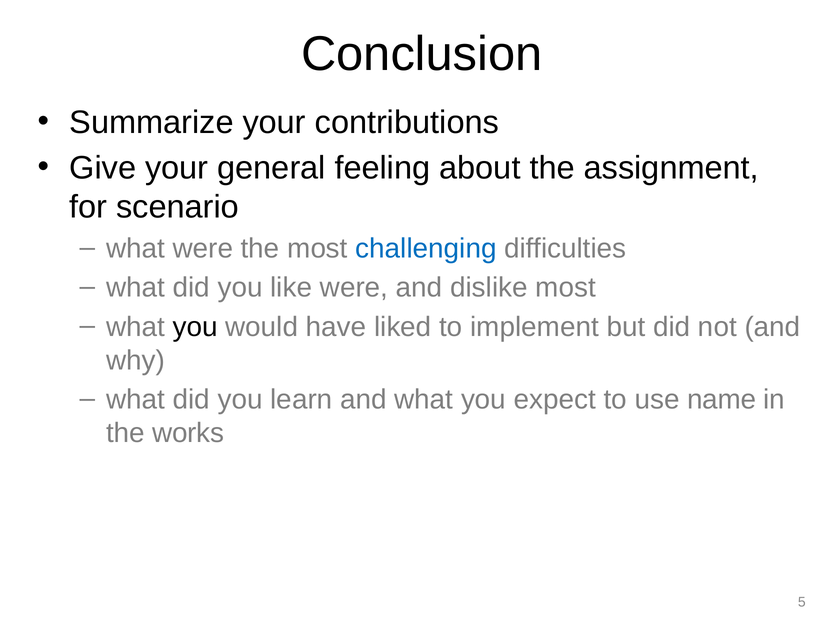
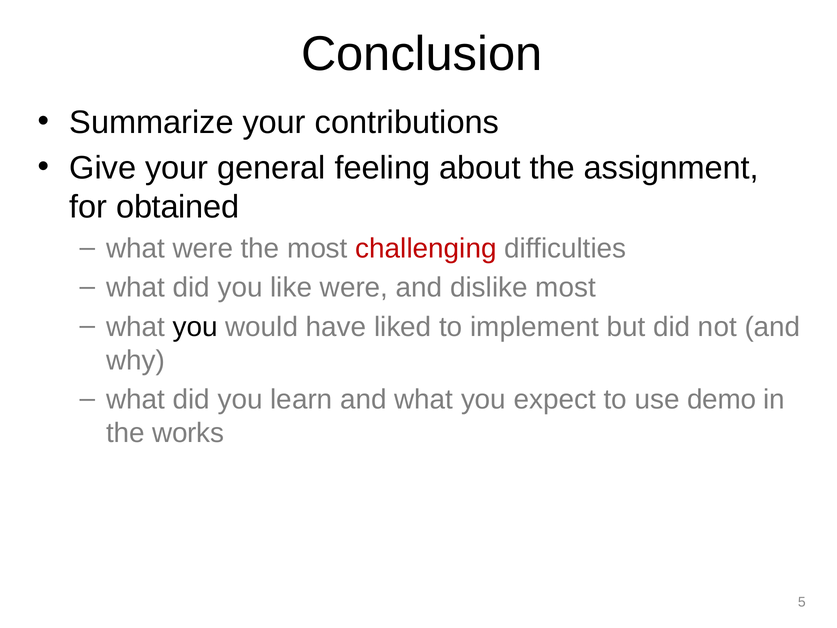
scenario: scenario -> obtained
challenging colour: blue -> red
name: name -> demo
